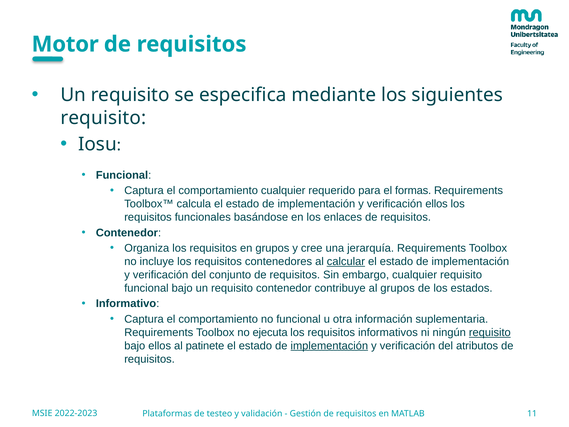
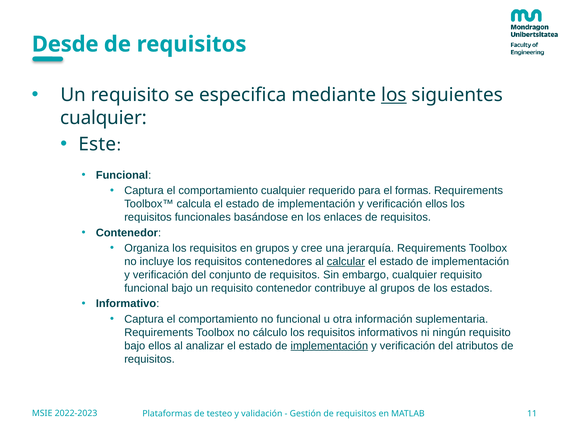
Motor: Motor -> Desde
los at (394, 95) underline: none -> present
requisito at (103, 118): requisito -> cualquier
Iosu: Iosu -> Este
ejecuta: ejecuta -> cálculo
requisito at (490, 332) underline: present -> none
patinete: patinete -> analizar
